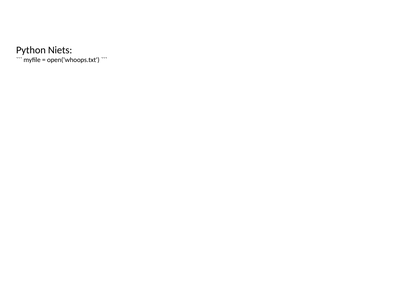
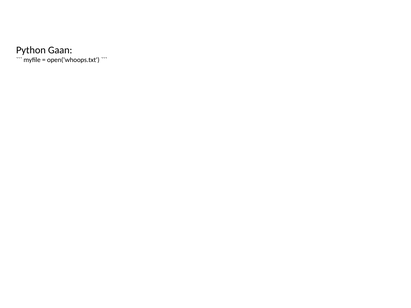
Niets: Niets -> Gaan
